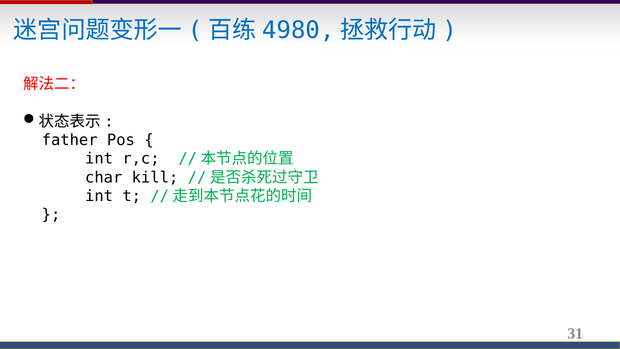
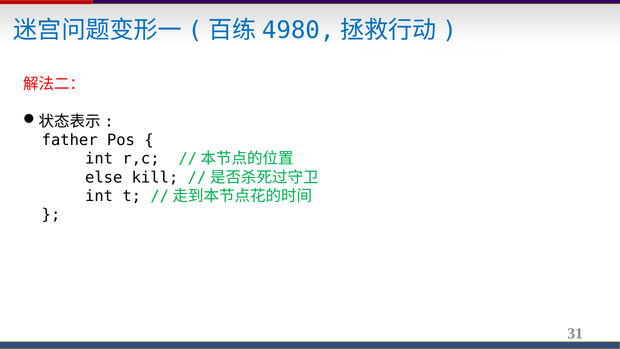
char: char -> else
